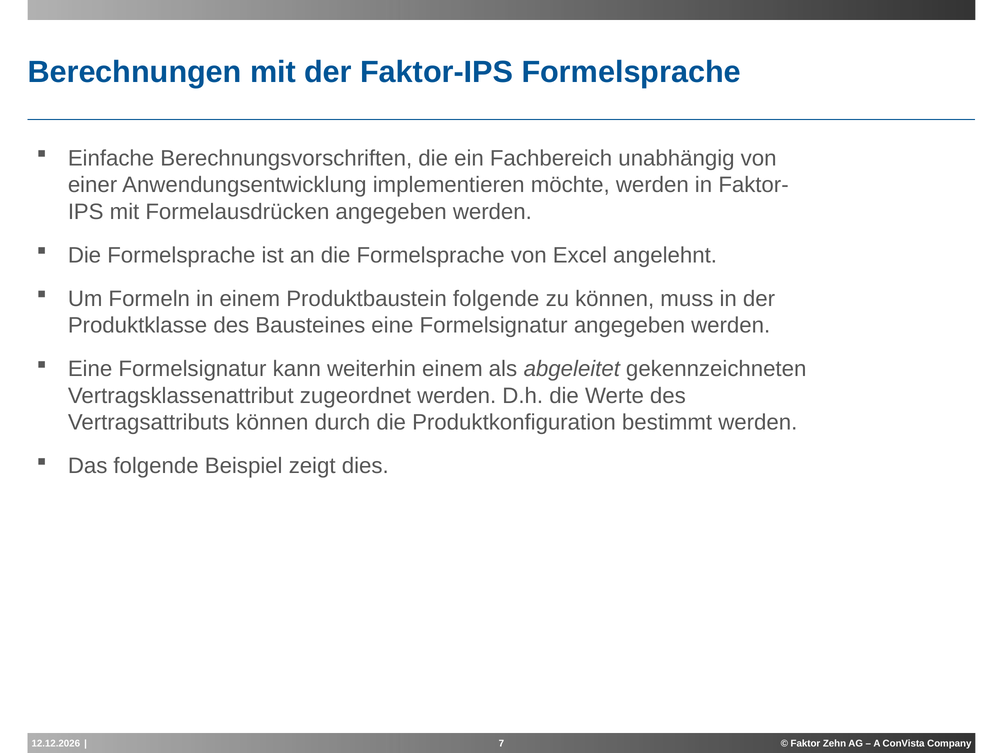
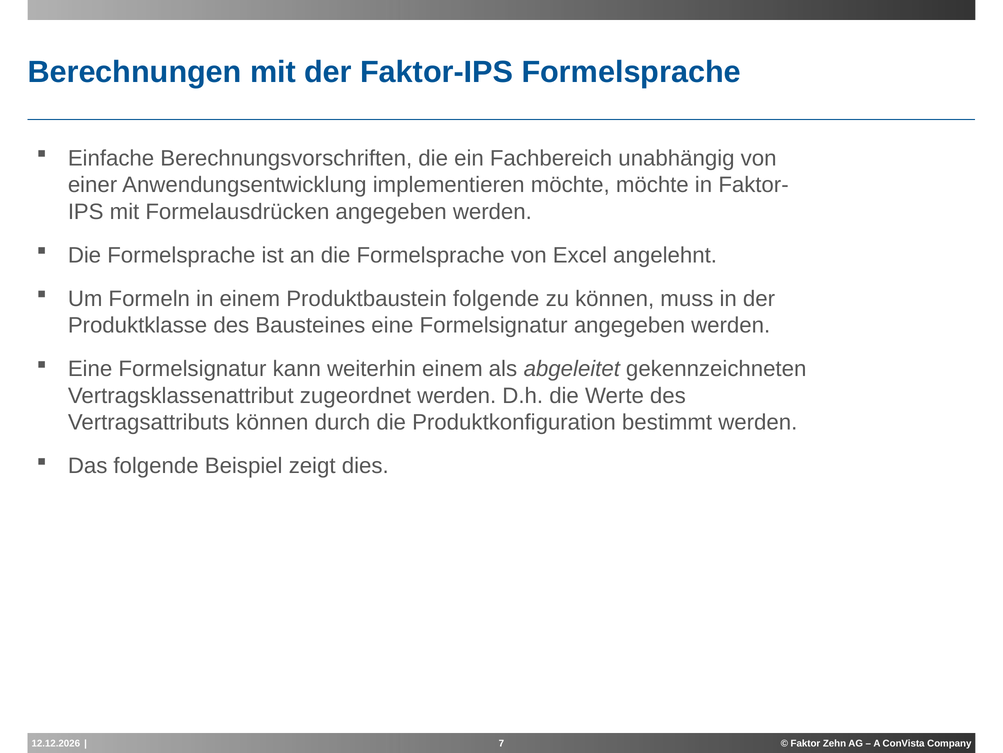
möchte werden: werden -> möchte
